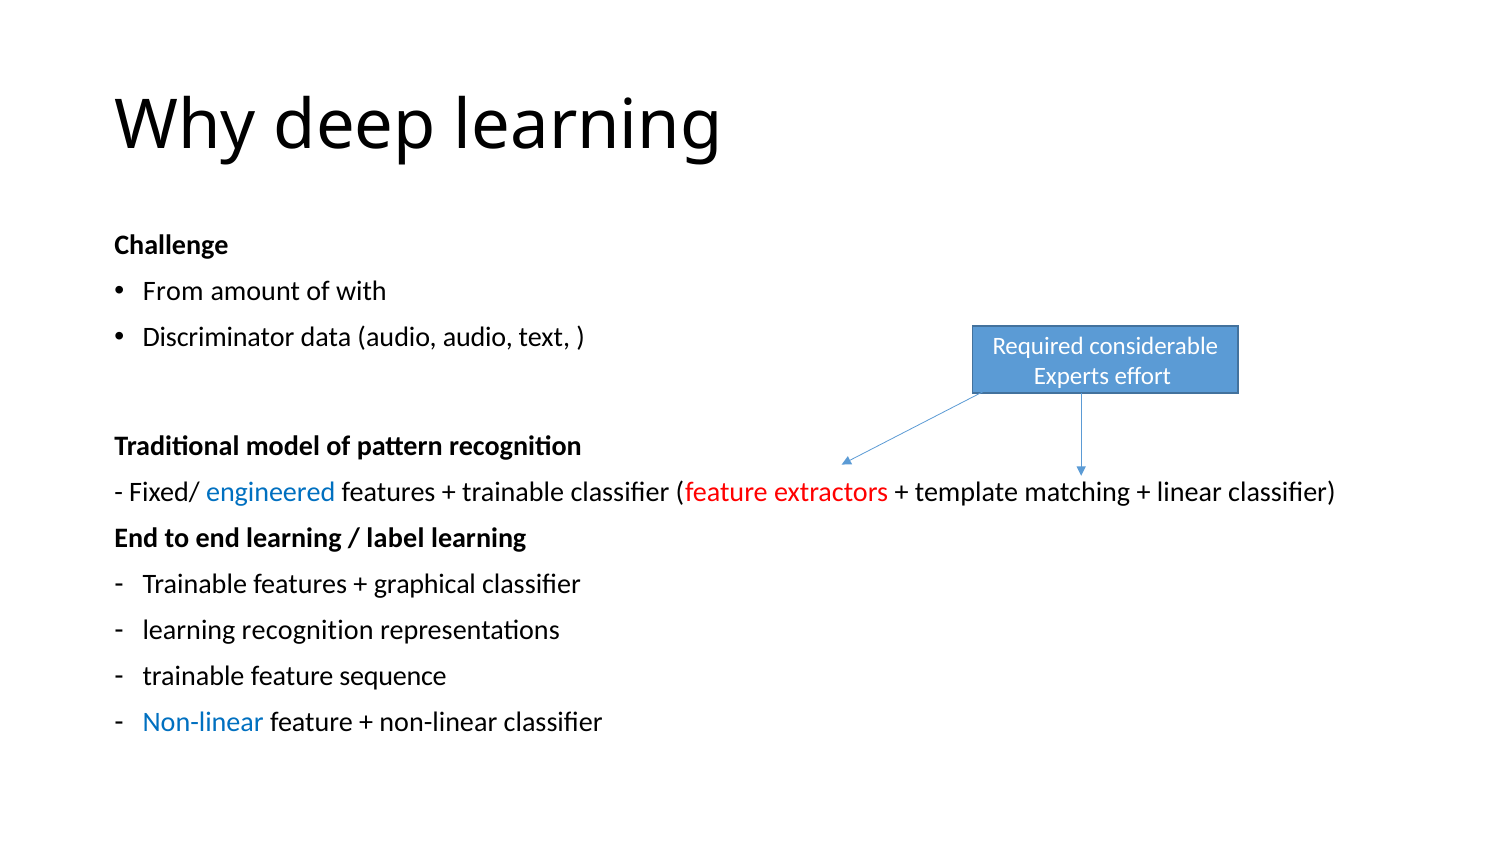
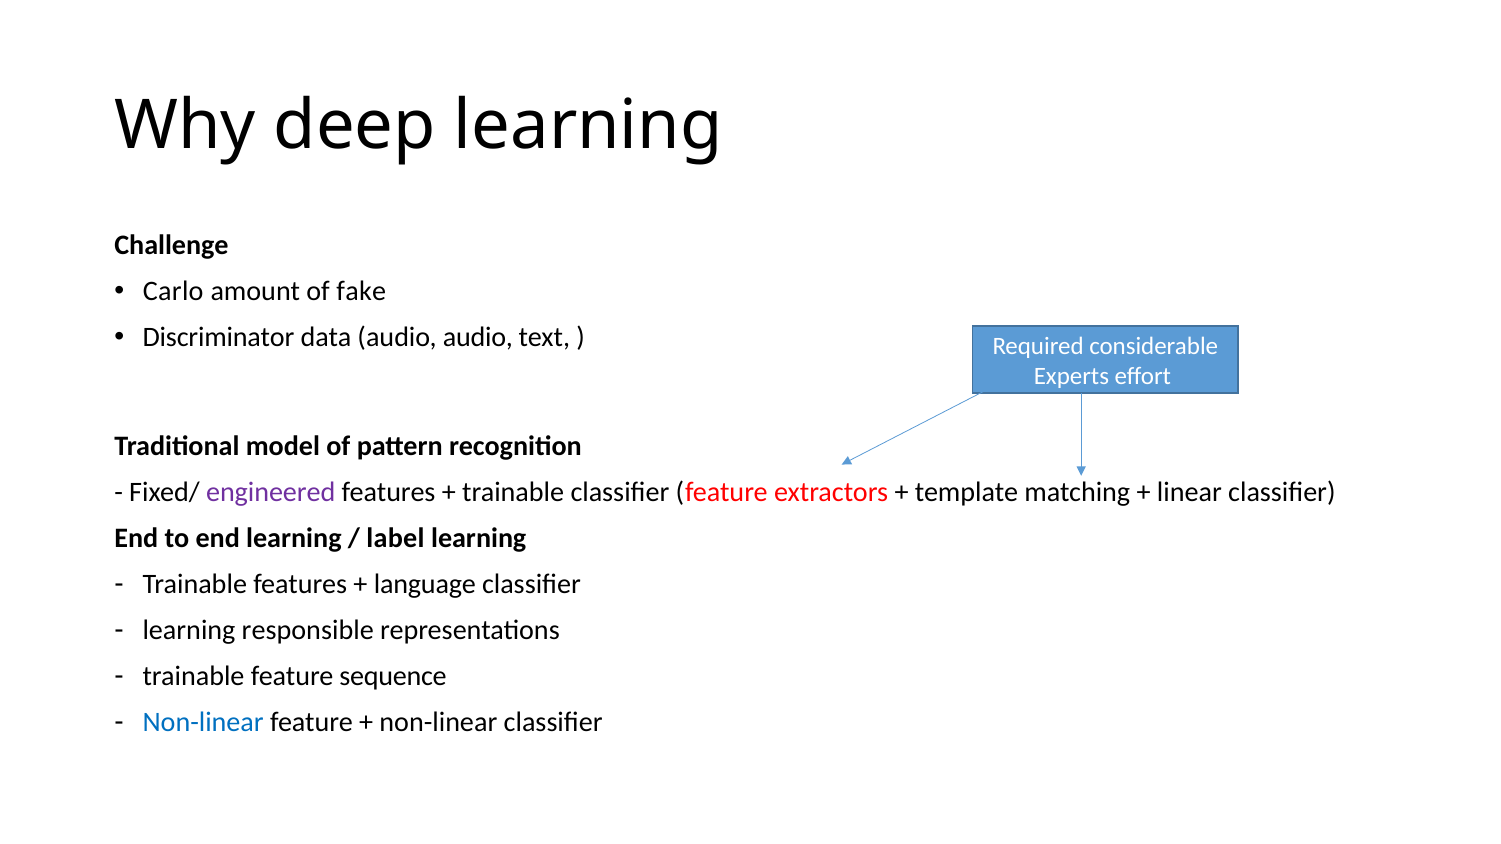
From: From -> Carlo
with: with -> fake
engineered colour: blue -> purple
graphical: graphical -> language
learning recognition: recognition -> responsible
